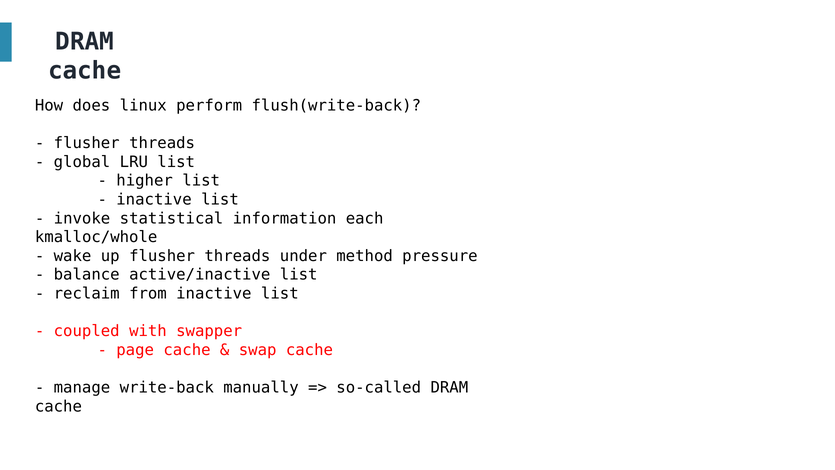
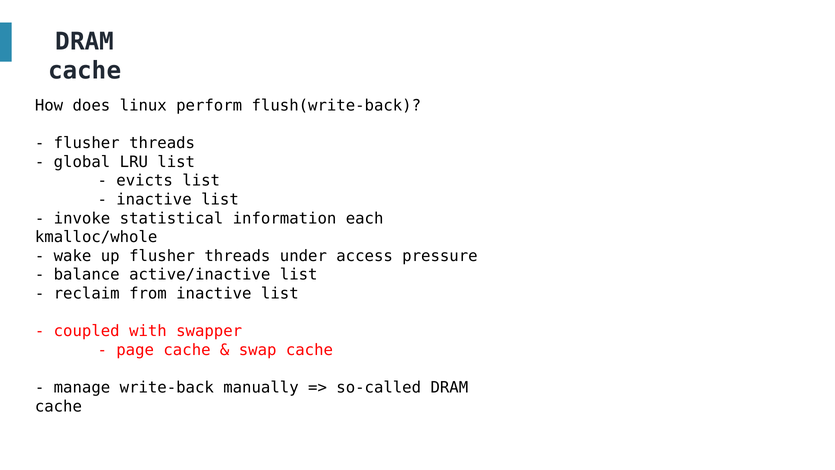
higher: higher -> evicts
method: method -> access
